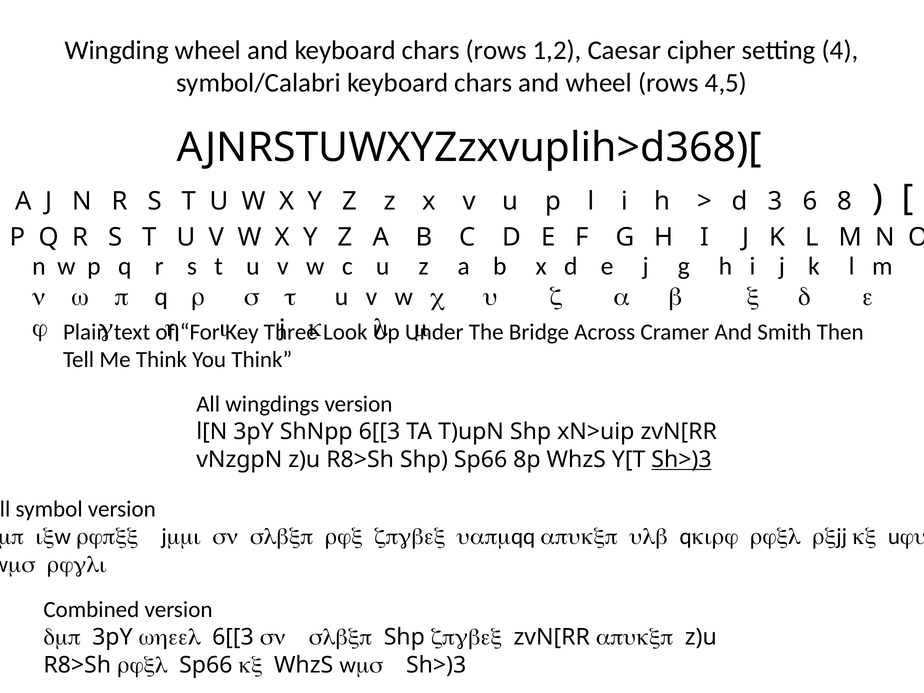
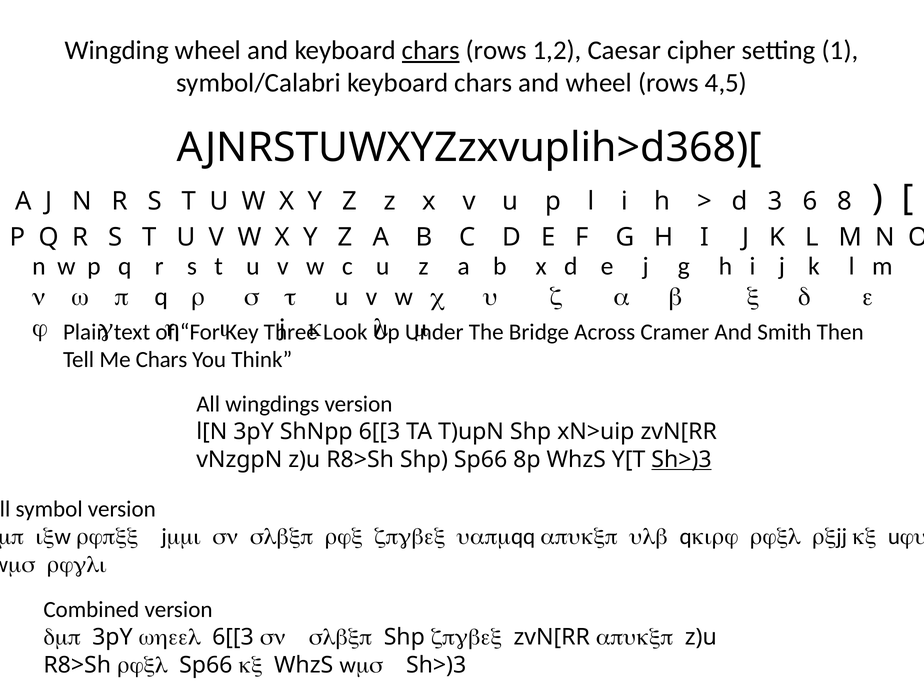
chars at (431, 50) underline: none -> present
4: 4 -> 1
Me Think: Think -> Chars
